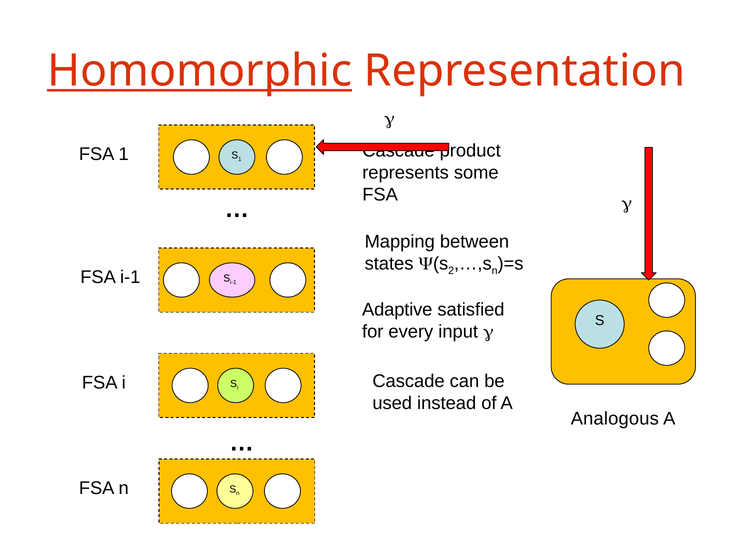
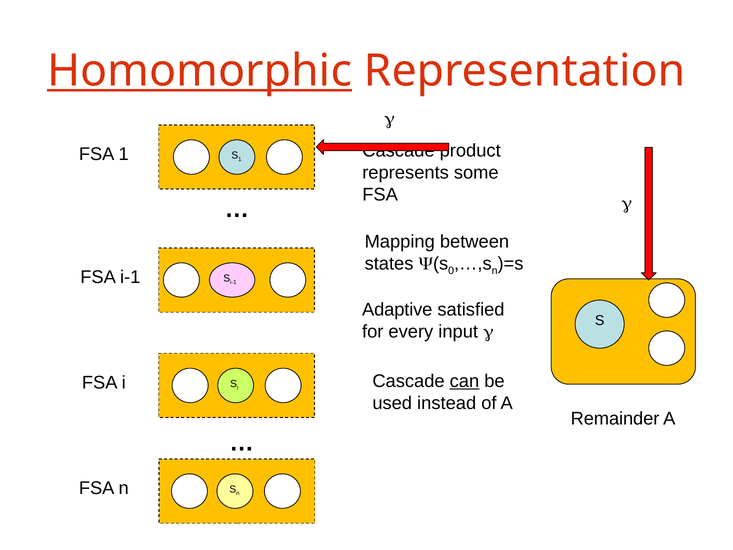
2: 2 -> 0
can underline: none -> present
Analogous: Analogous -> Remainder
